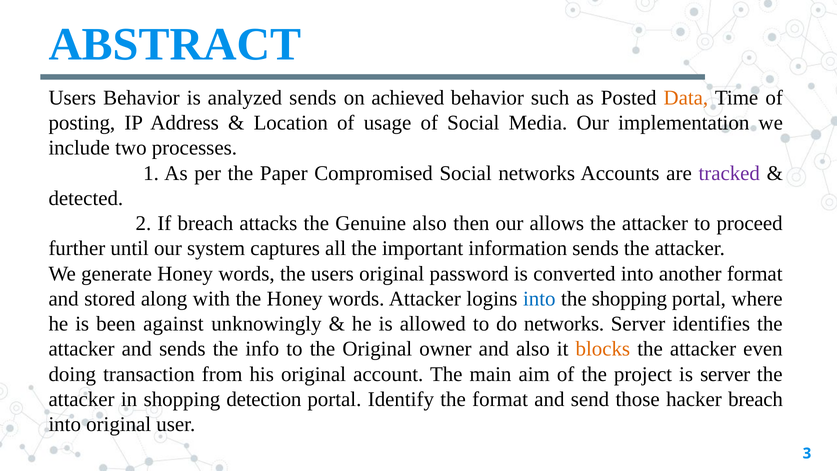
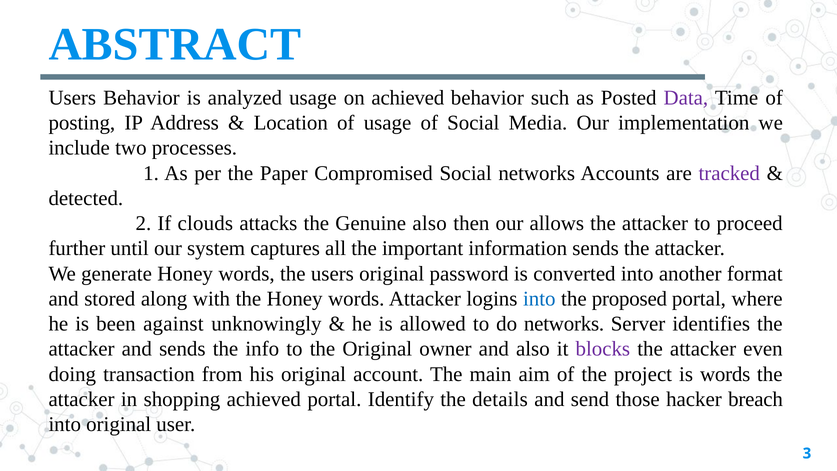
analyzed sends: sends -> usage
Data colour: orange -> purple
If breach: breach -> clouds
the shopping: shopping -> proposed
blocks colour: orange -> purple
is server: server -> words
shopping detection: detection -> achieved
the format: format -> details
